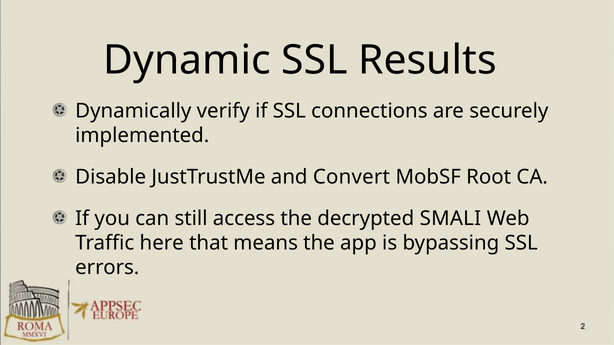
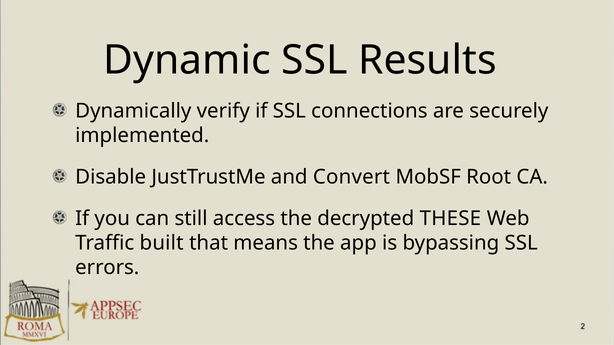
SMALI: SMALI -> THESE
here: here -> built
